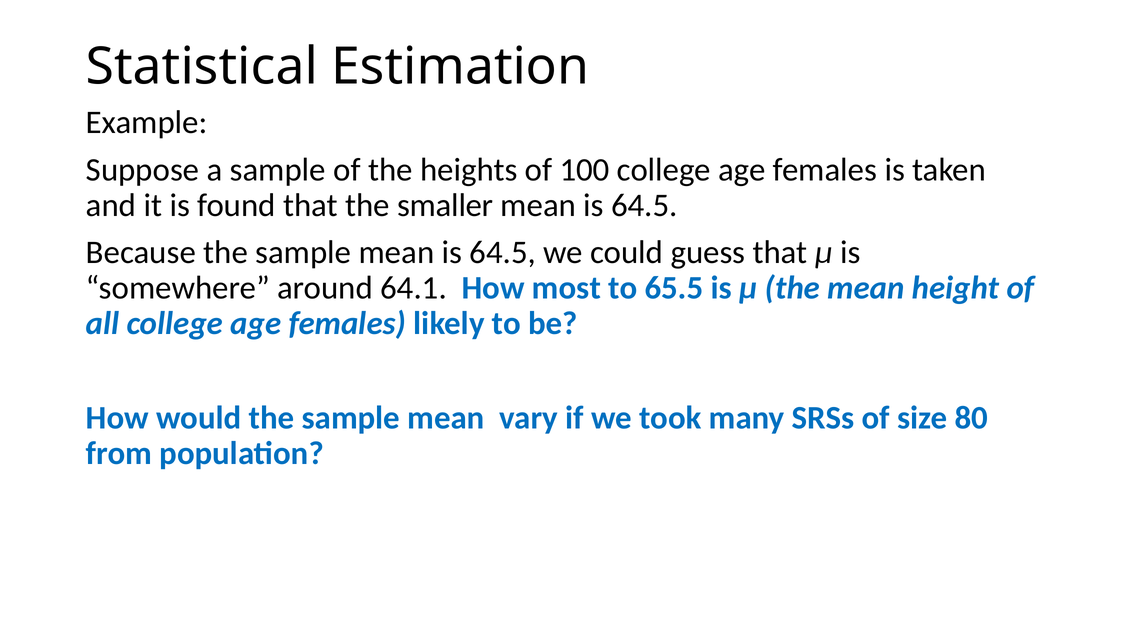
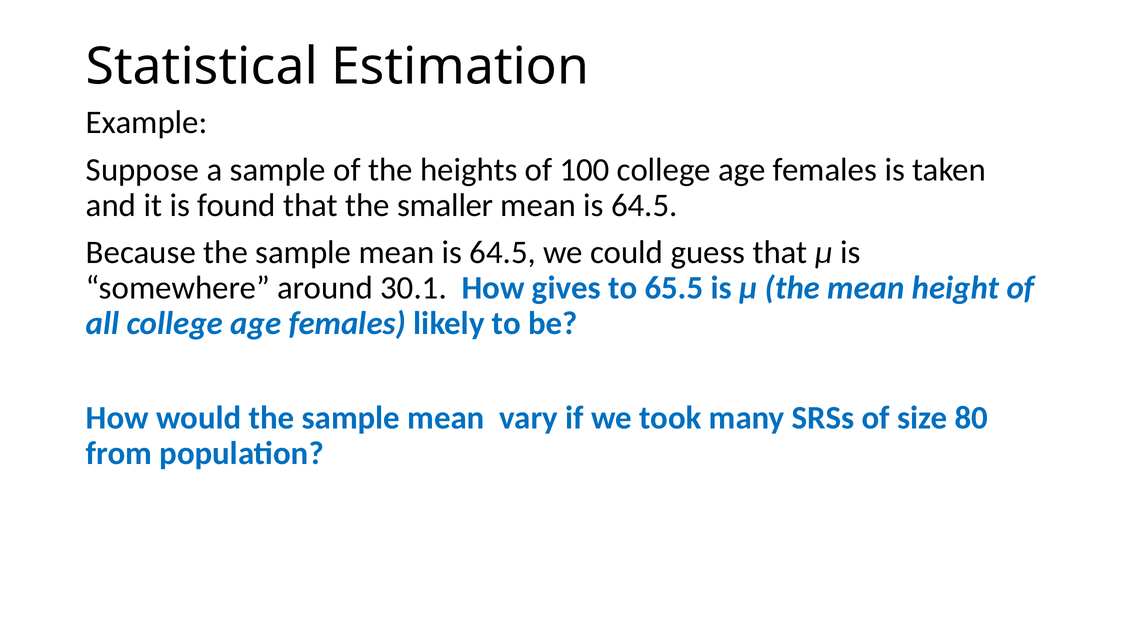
64.1: 64.1 -> 30.1
most: most -> gives
